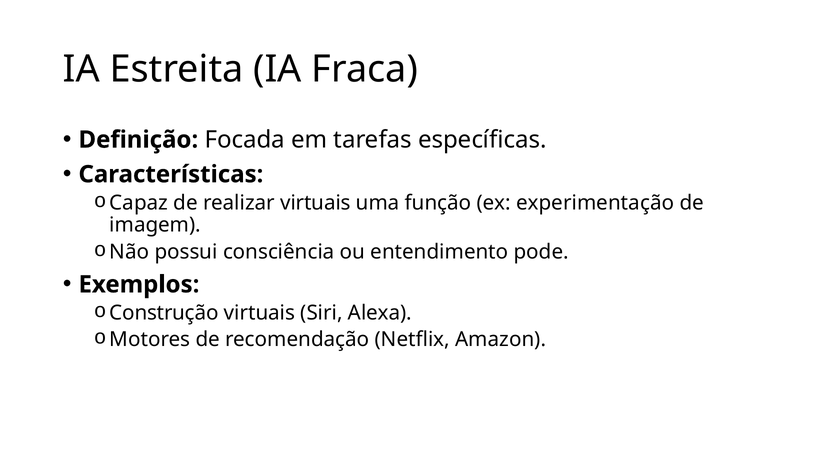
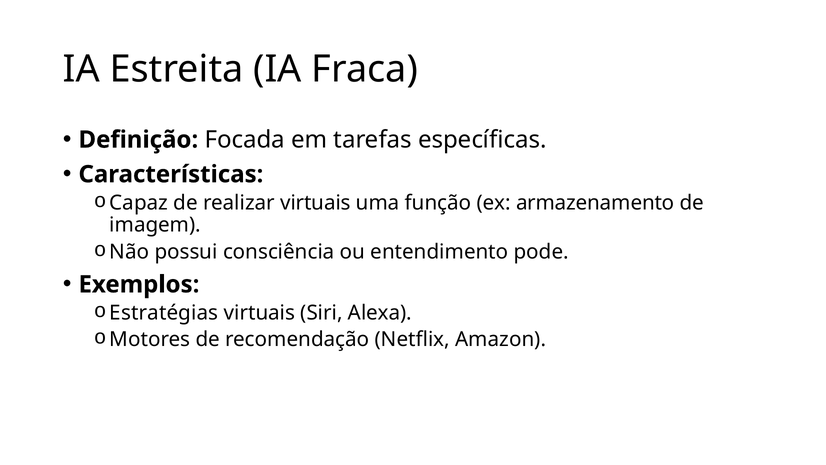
experimentação: experimentação -> armazenamento
Construção: Construção -> Estratégias
